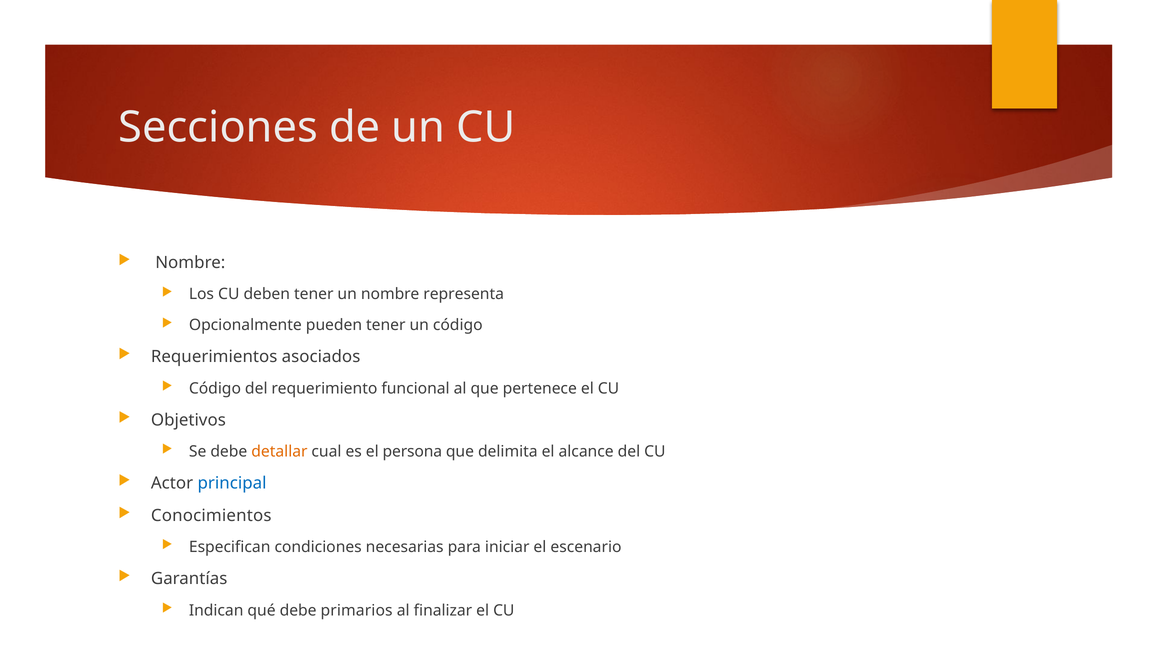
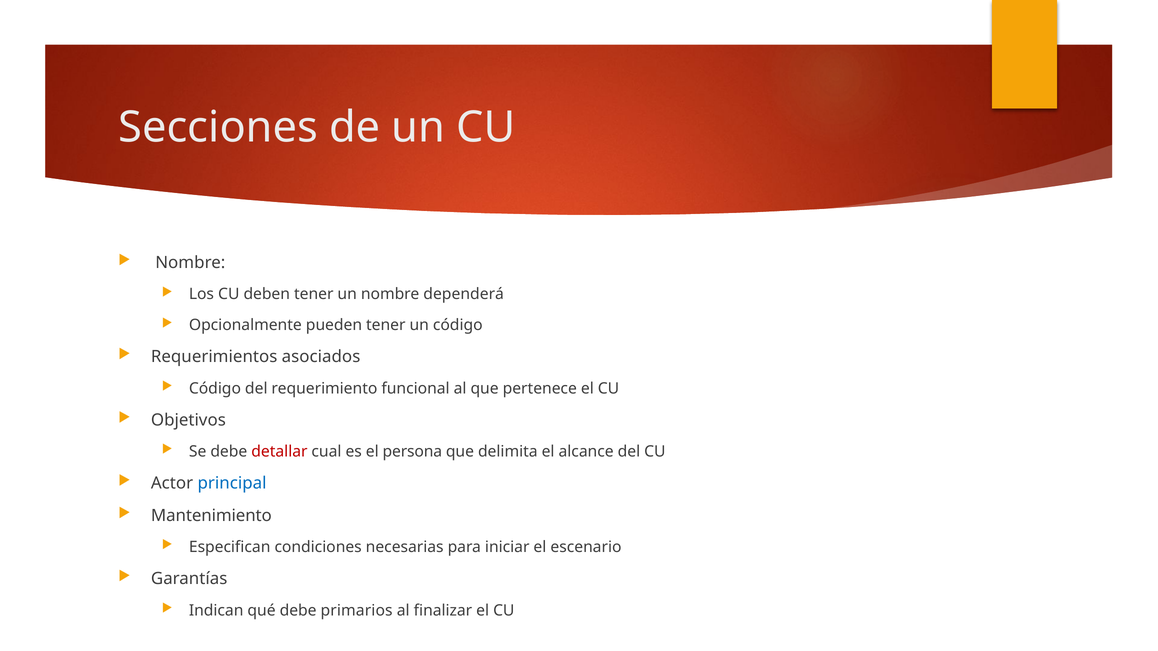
representa: representa -> dependerá
detallar colour: orange -> red
Conocimientos: Conocimientos -> Mantenimiento
